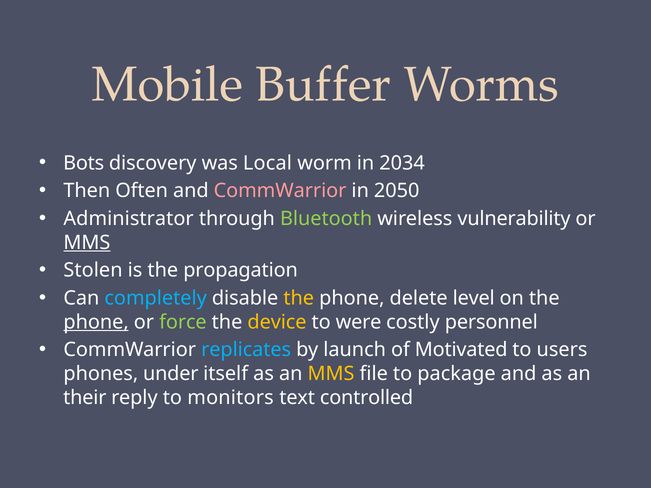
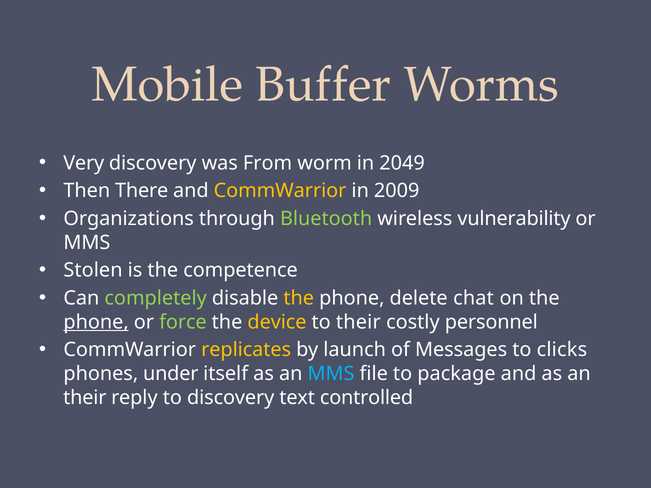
Bots: Bots -> Very
Local: Local -> From
2034: 2034 -> 2049
Often: Often -> There
CommWarrior at (280, 191) colour: pink -> yellow
2050: 2050 -> 2009
Administrator: Administrator -> Organizations
MMS at (87, 243) underline: present -> none
propagation: propagation -> competence
completely colour: light blue -> light green
level: level -> chat
to were: were -> their
replicates colour: light blue -> yellow
Motivated: Motivated -> Messages
users: users -> clicks
MMS at (331, 374) colour: yellow -> light blue
to monitors: monitors -> discovery
